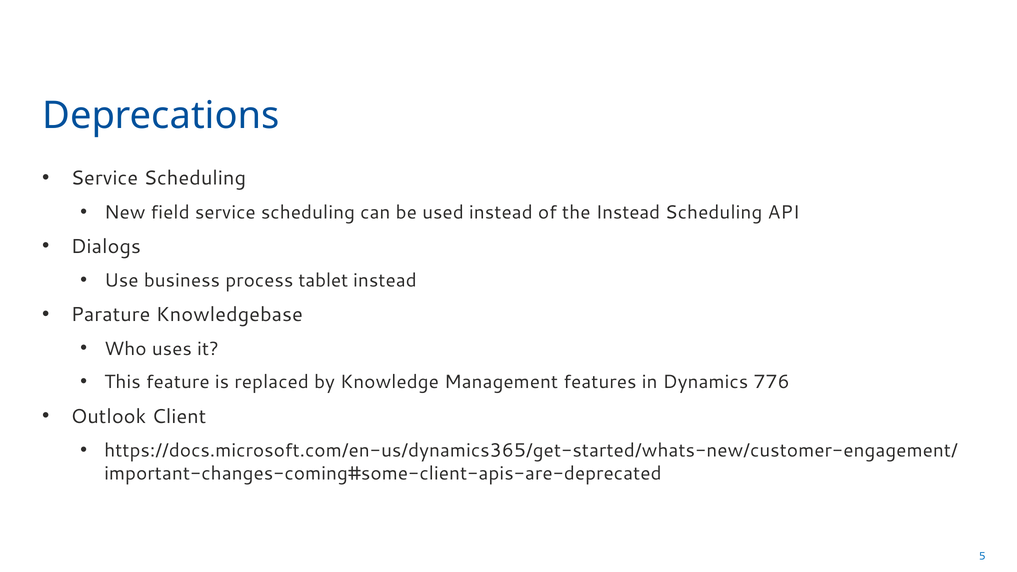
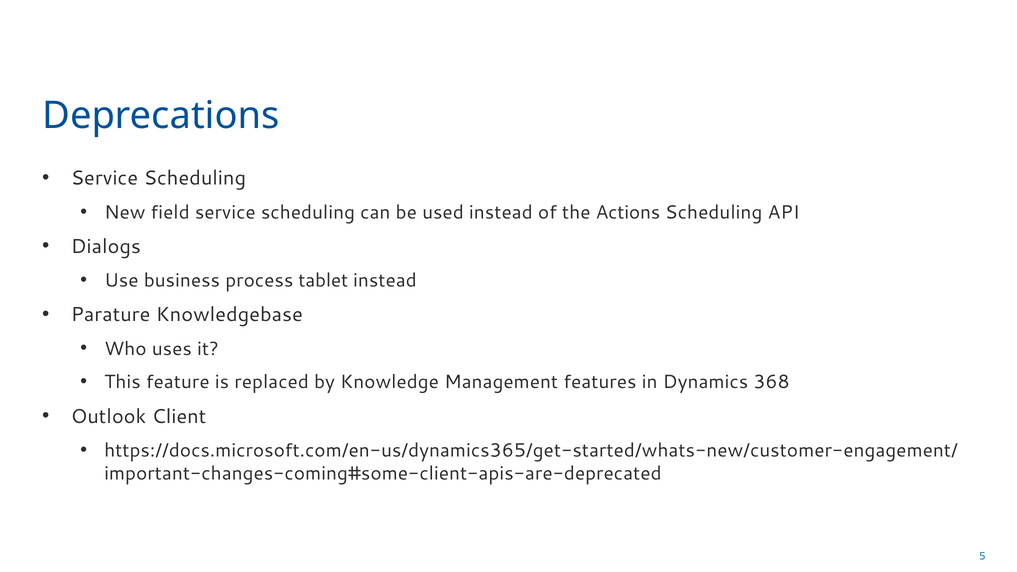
the Instead: Instead -> Actions
776: 776 -> 368
